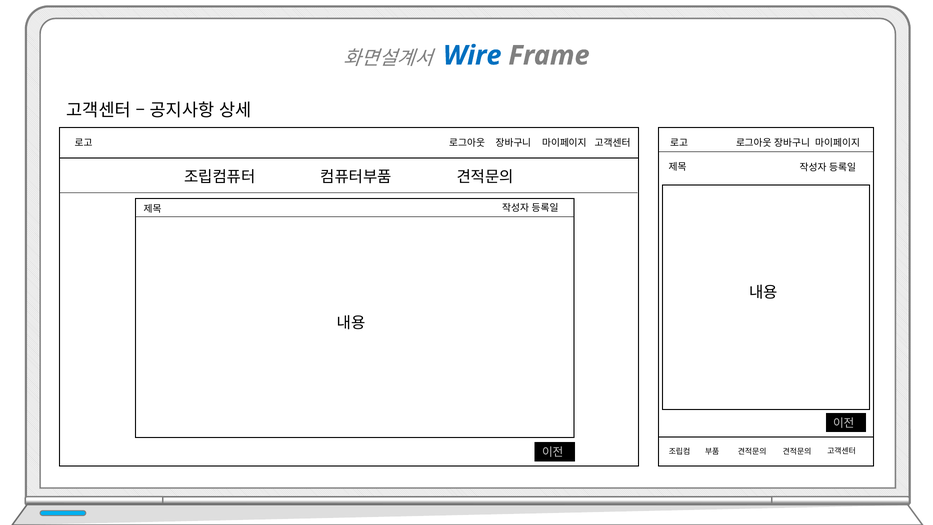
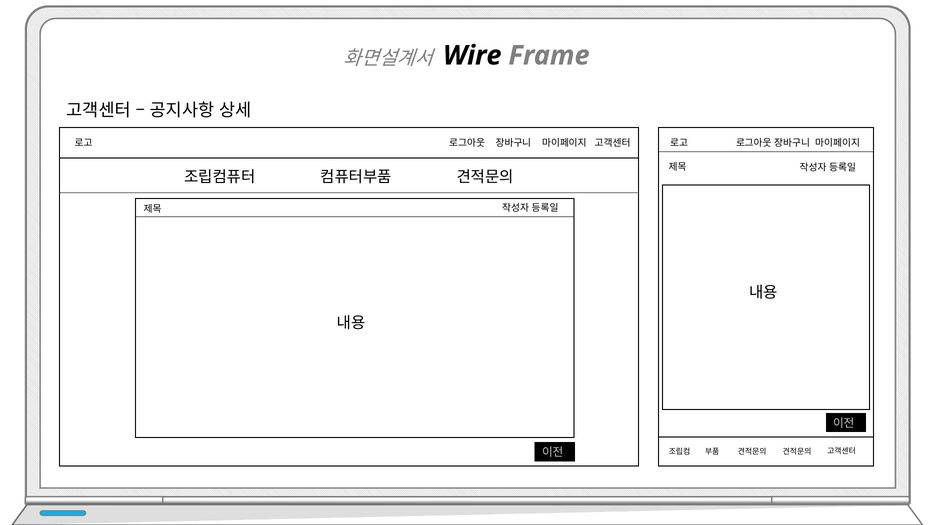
Wire colour: blue -> black
